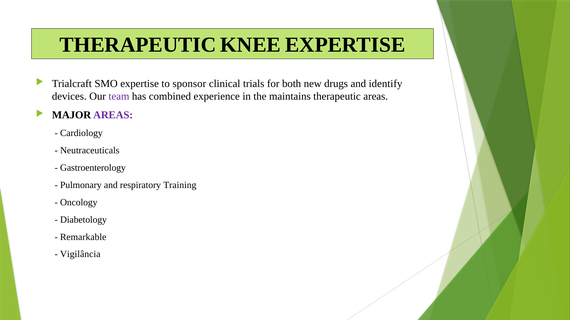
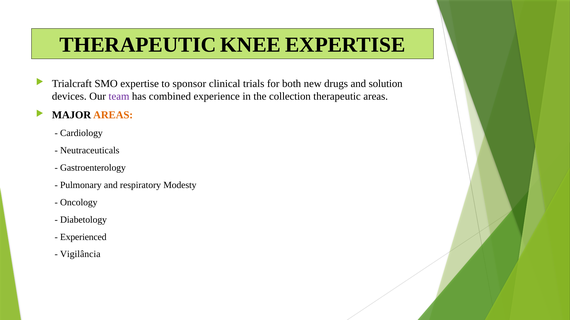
identify: identify -> solution
maintains: maintains -> collection
AREAS at (113, 115) colour: purple -> orange
Training: Training -> Modesty
Remarkable: Remarkable -> Experienced
